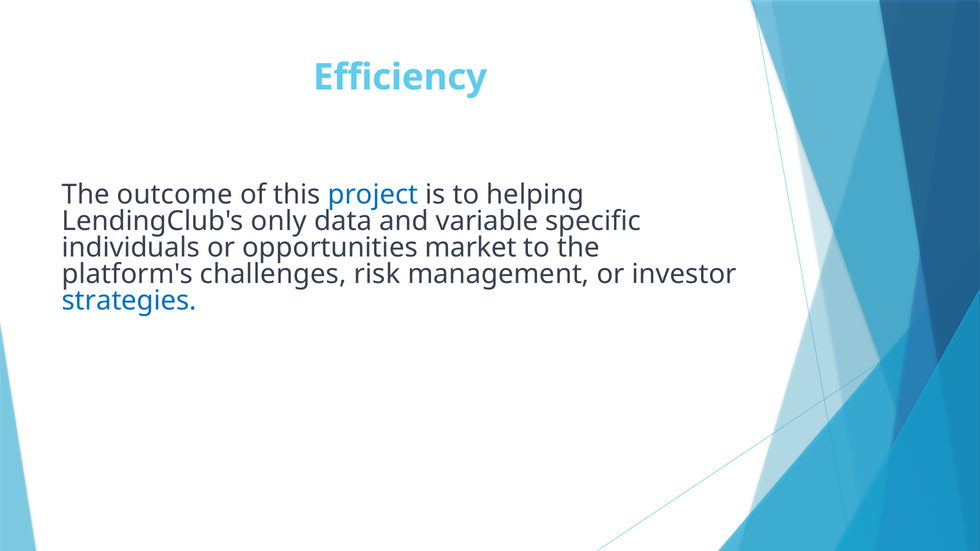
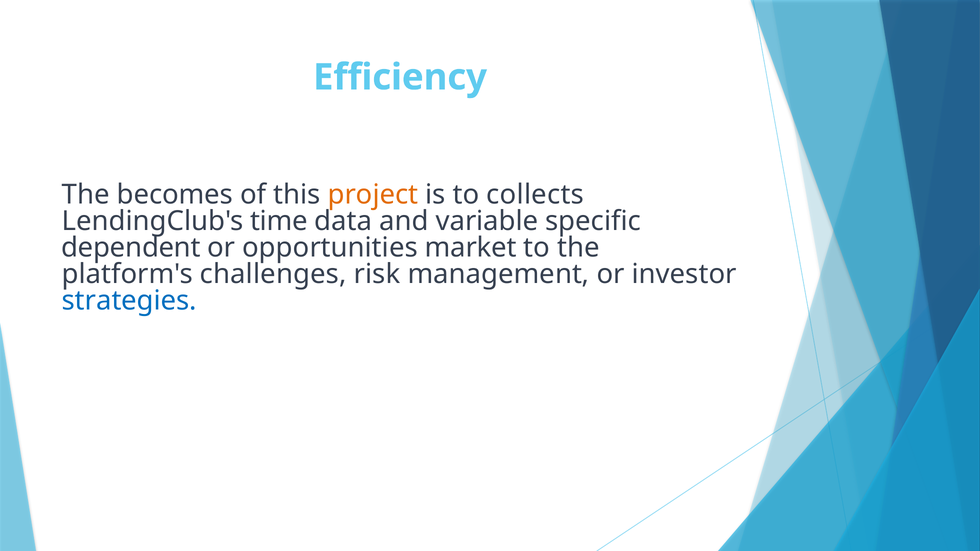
outcome: outcome -> becomes
project colour: blue -> orange
helping: helping -> collects
only: only -> time
individuals: individuals -> dependent
